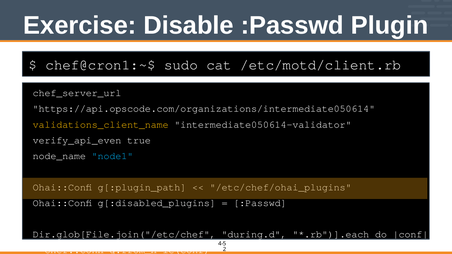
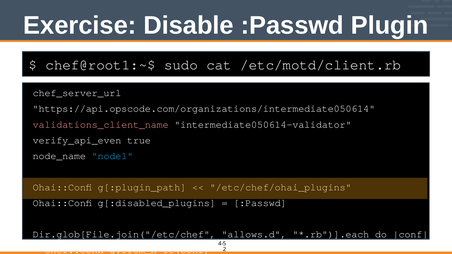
chef@cron1:~$: chef@cron1:~$ -> chef@root1:~$
validations_client_name colour: yellow -> pink
during.d: during.d -> allows.d
